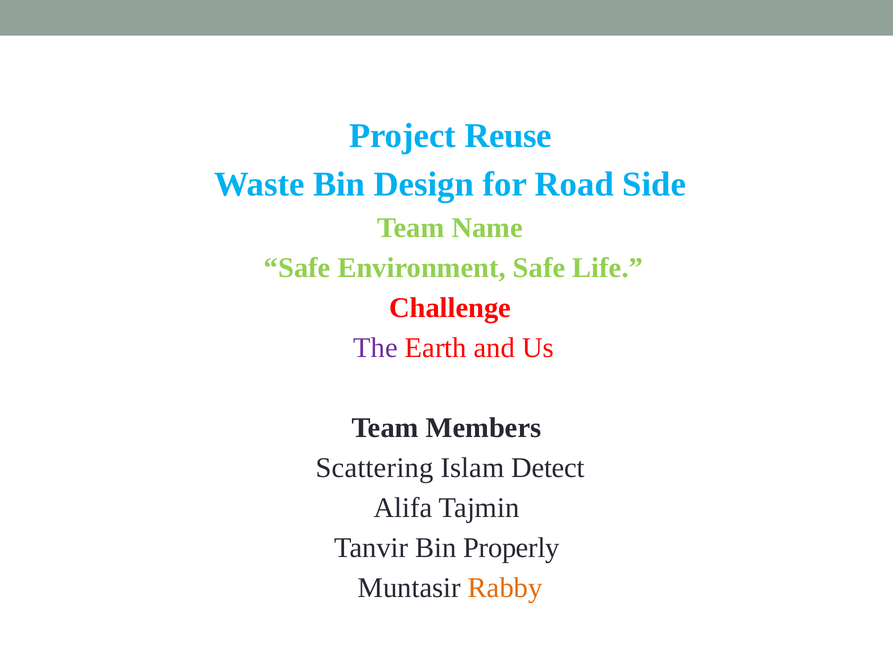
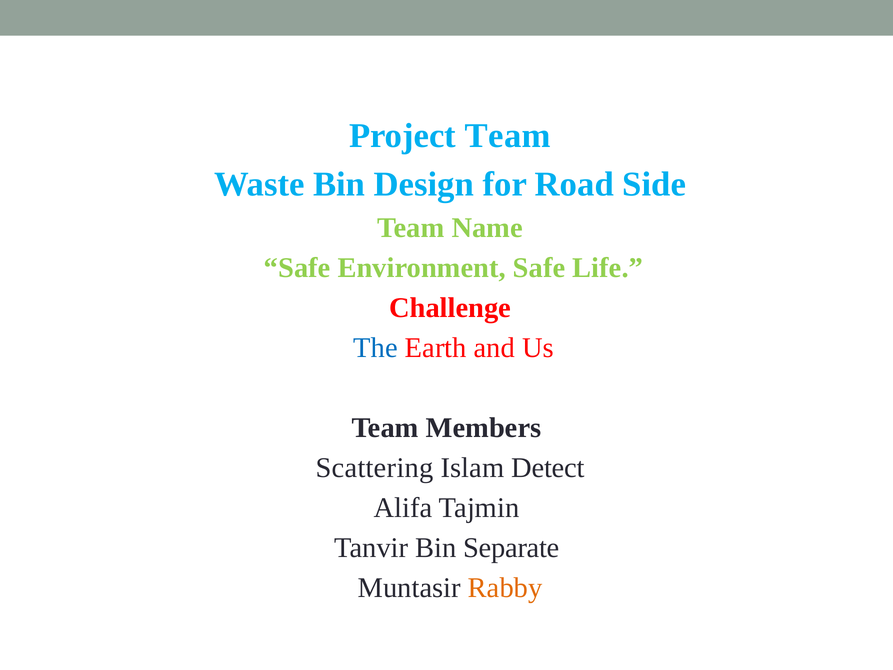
Project Reuse: Reuse -> Team
The colour: purple -> blue
Properly: Properly -> Separate
